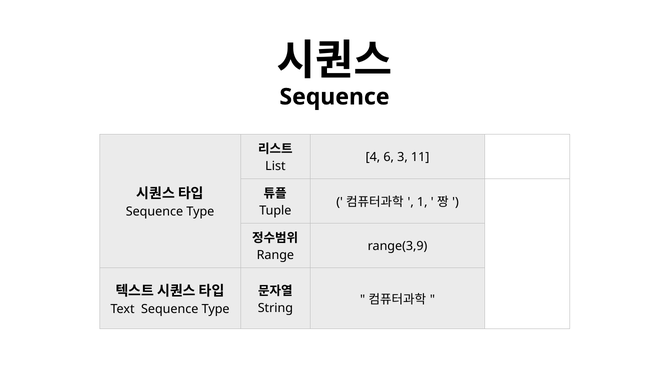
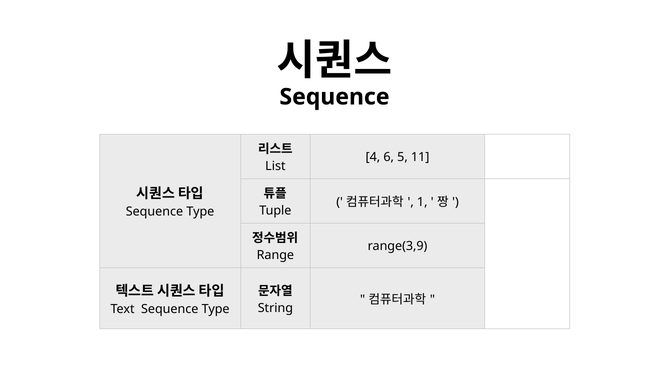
3: 3 -> 5
